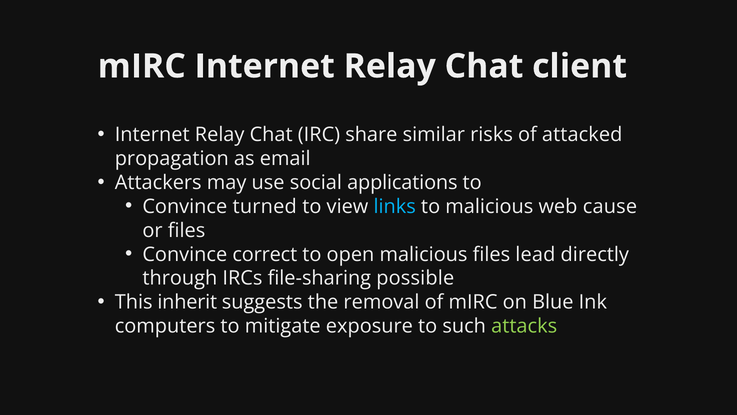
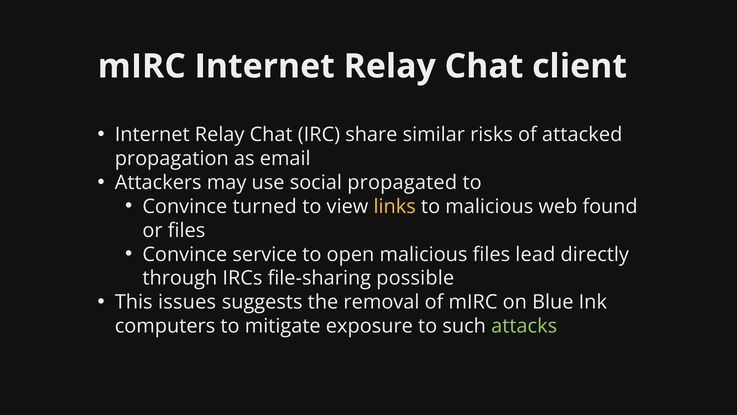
applications: applications -> propagated
links colour: light blue -> yellow
cause: cause -> found
correct: correct -> service
inherit: inherit -> issues
